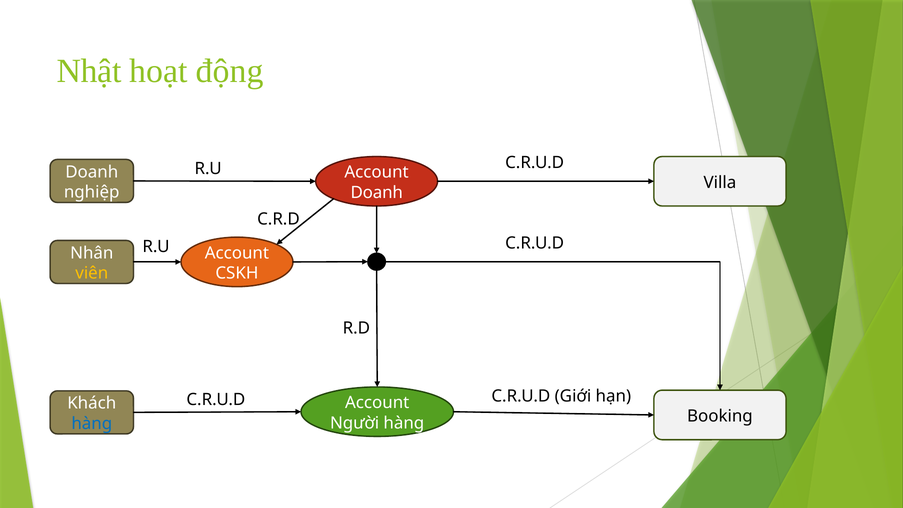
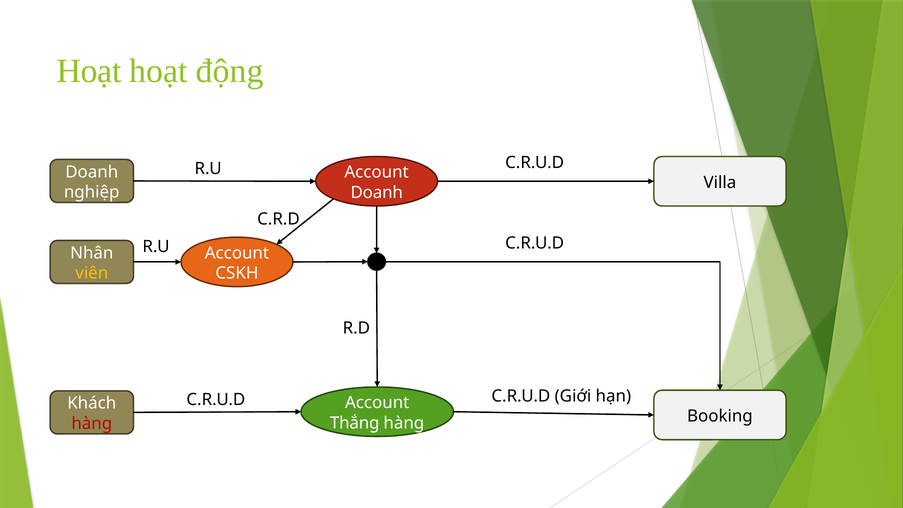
Nhật at (89, 71): Nhật -> Hoạt
Người: Người -> Thắng
hàng at (92, 424) colour: blue -> red
